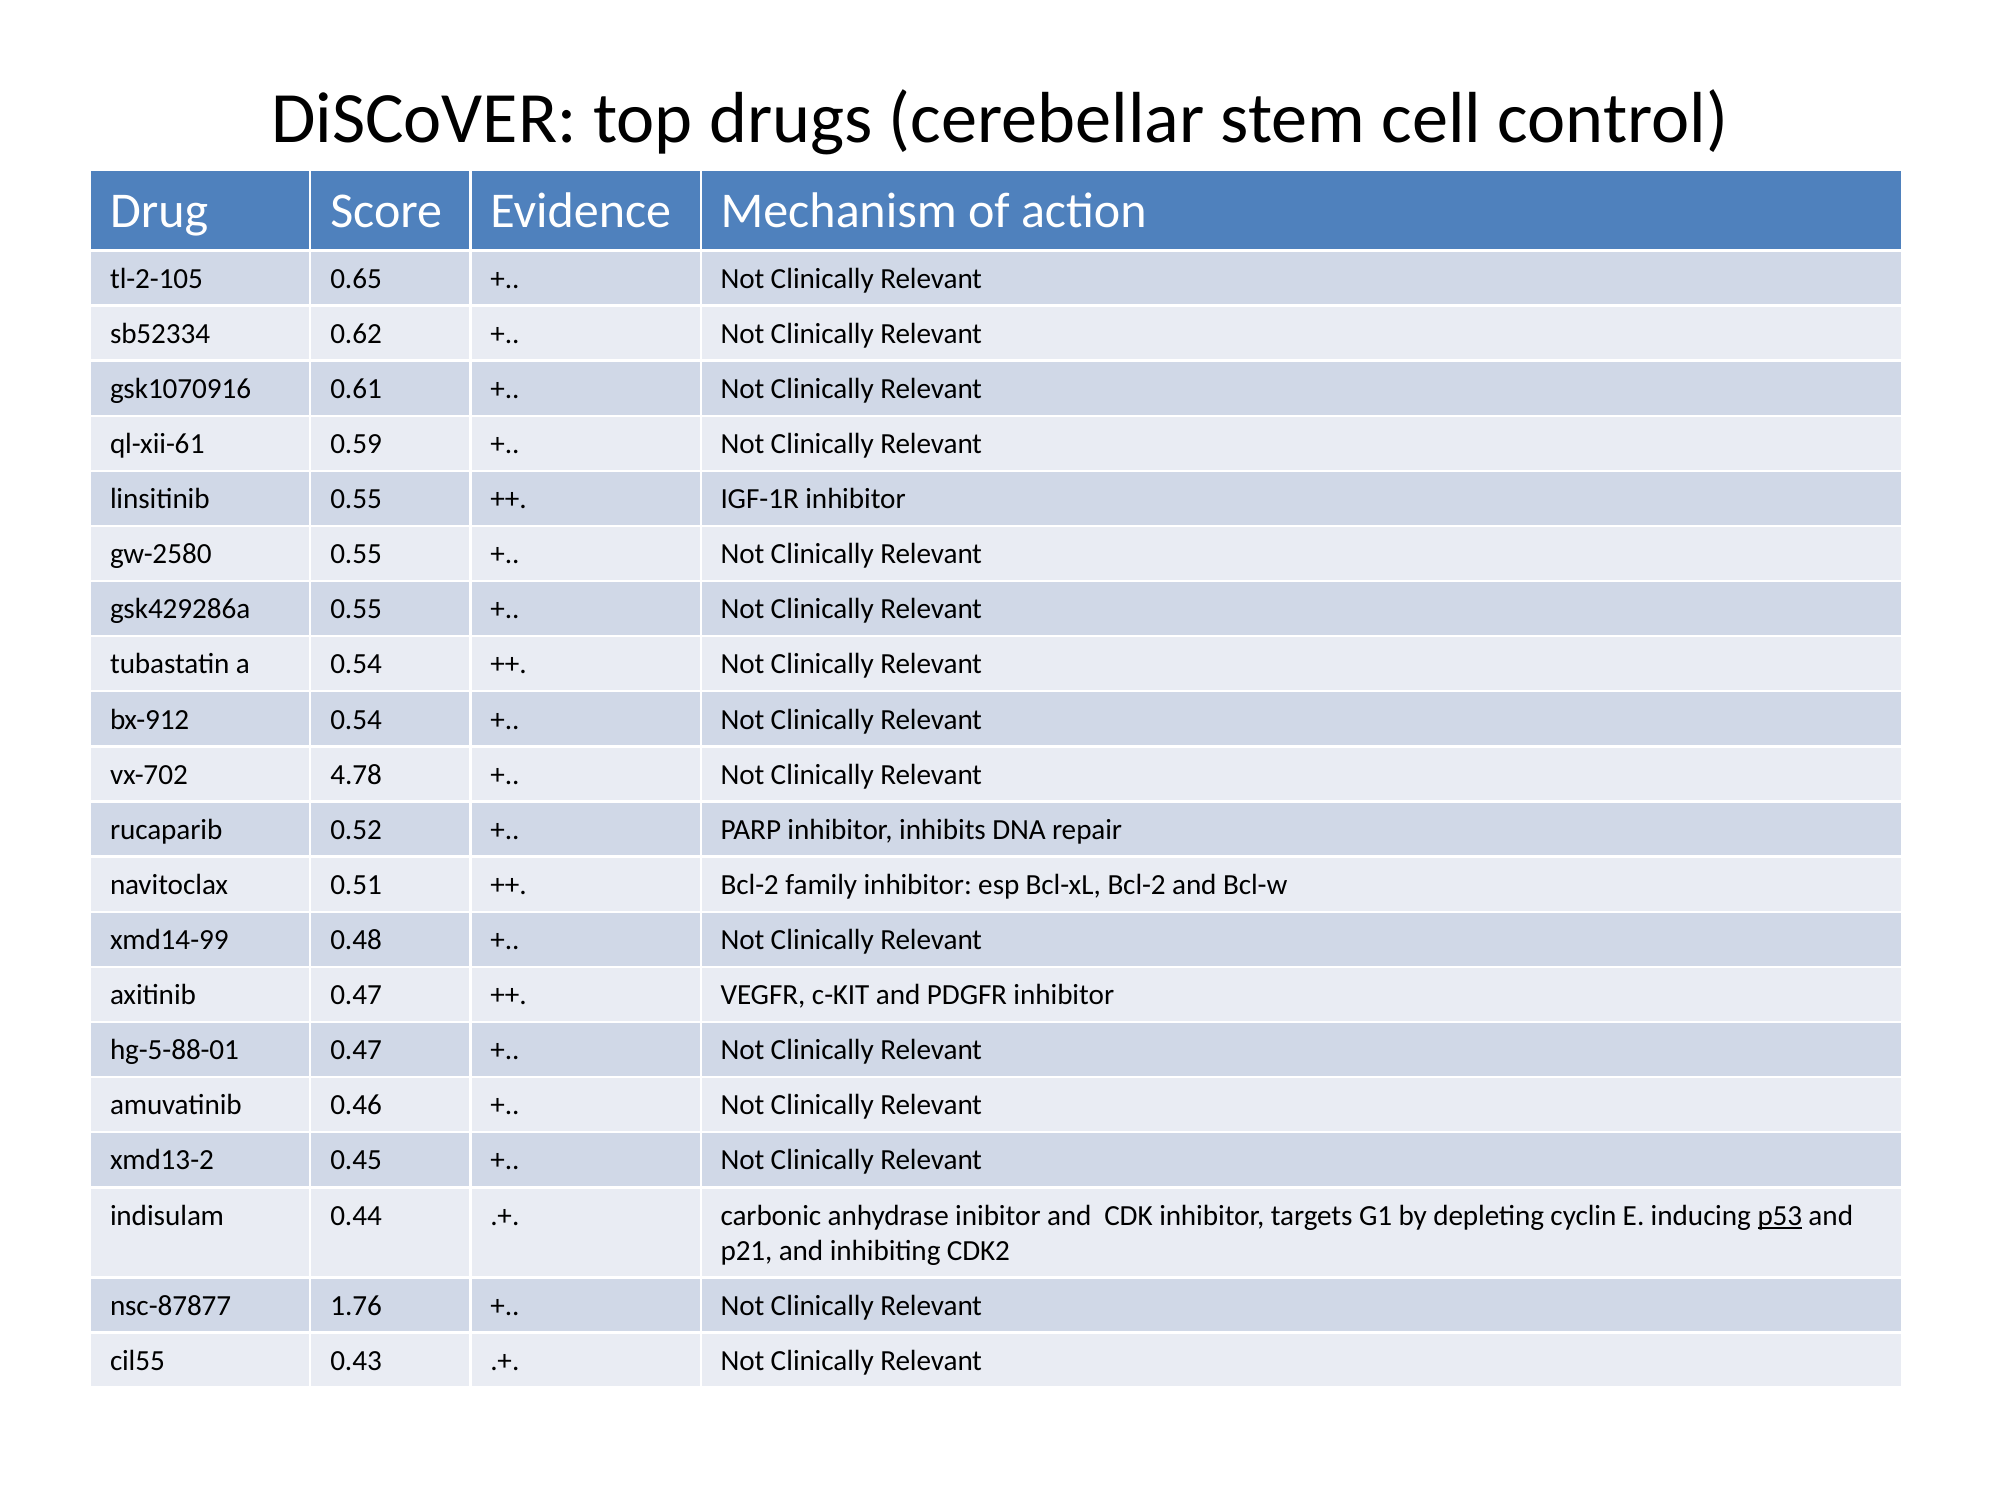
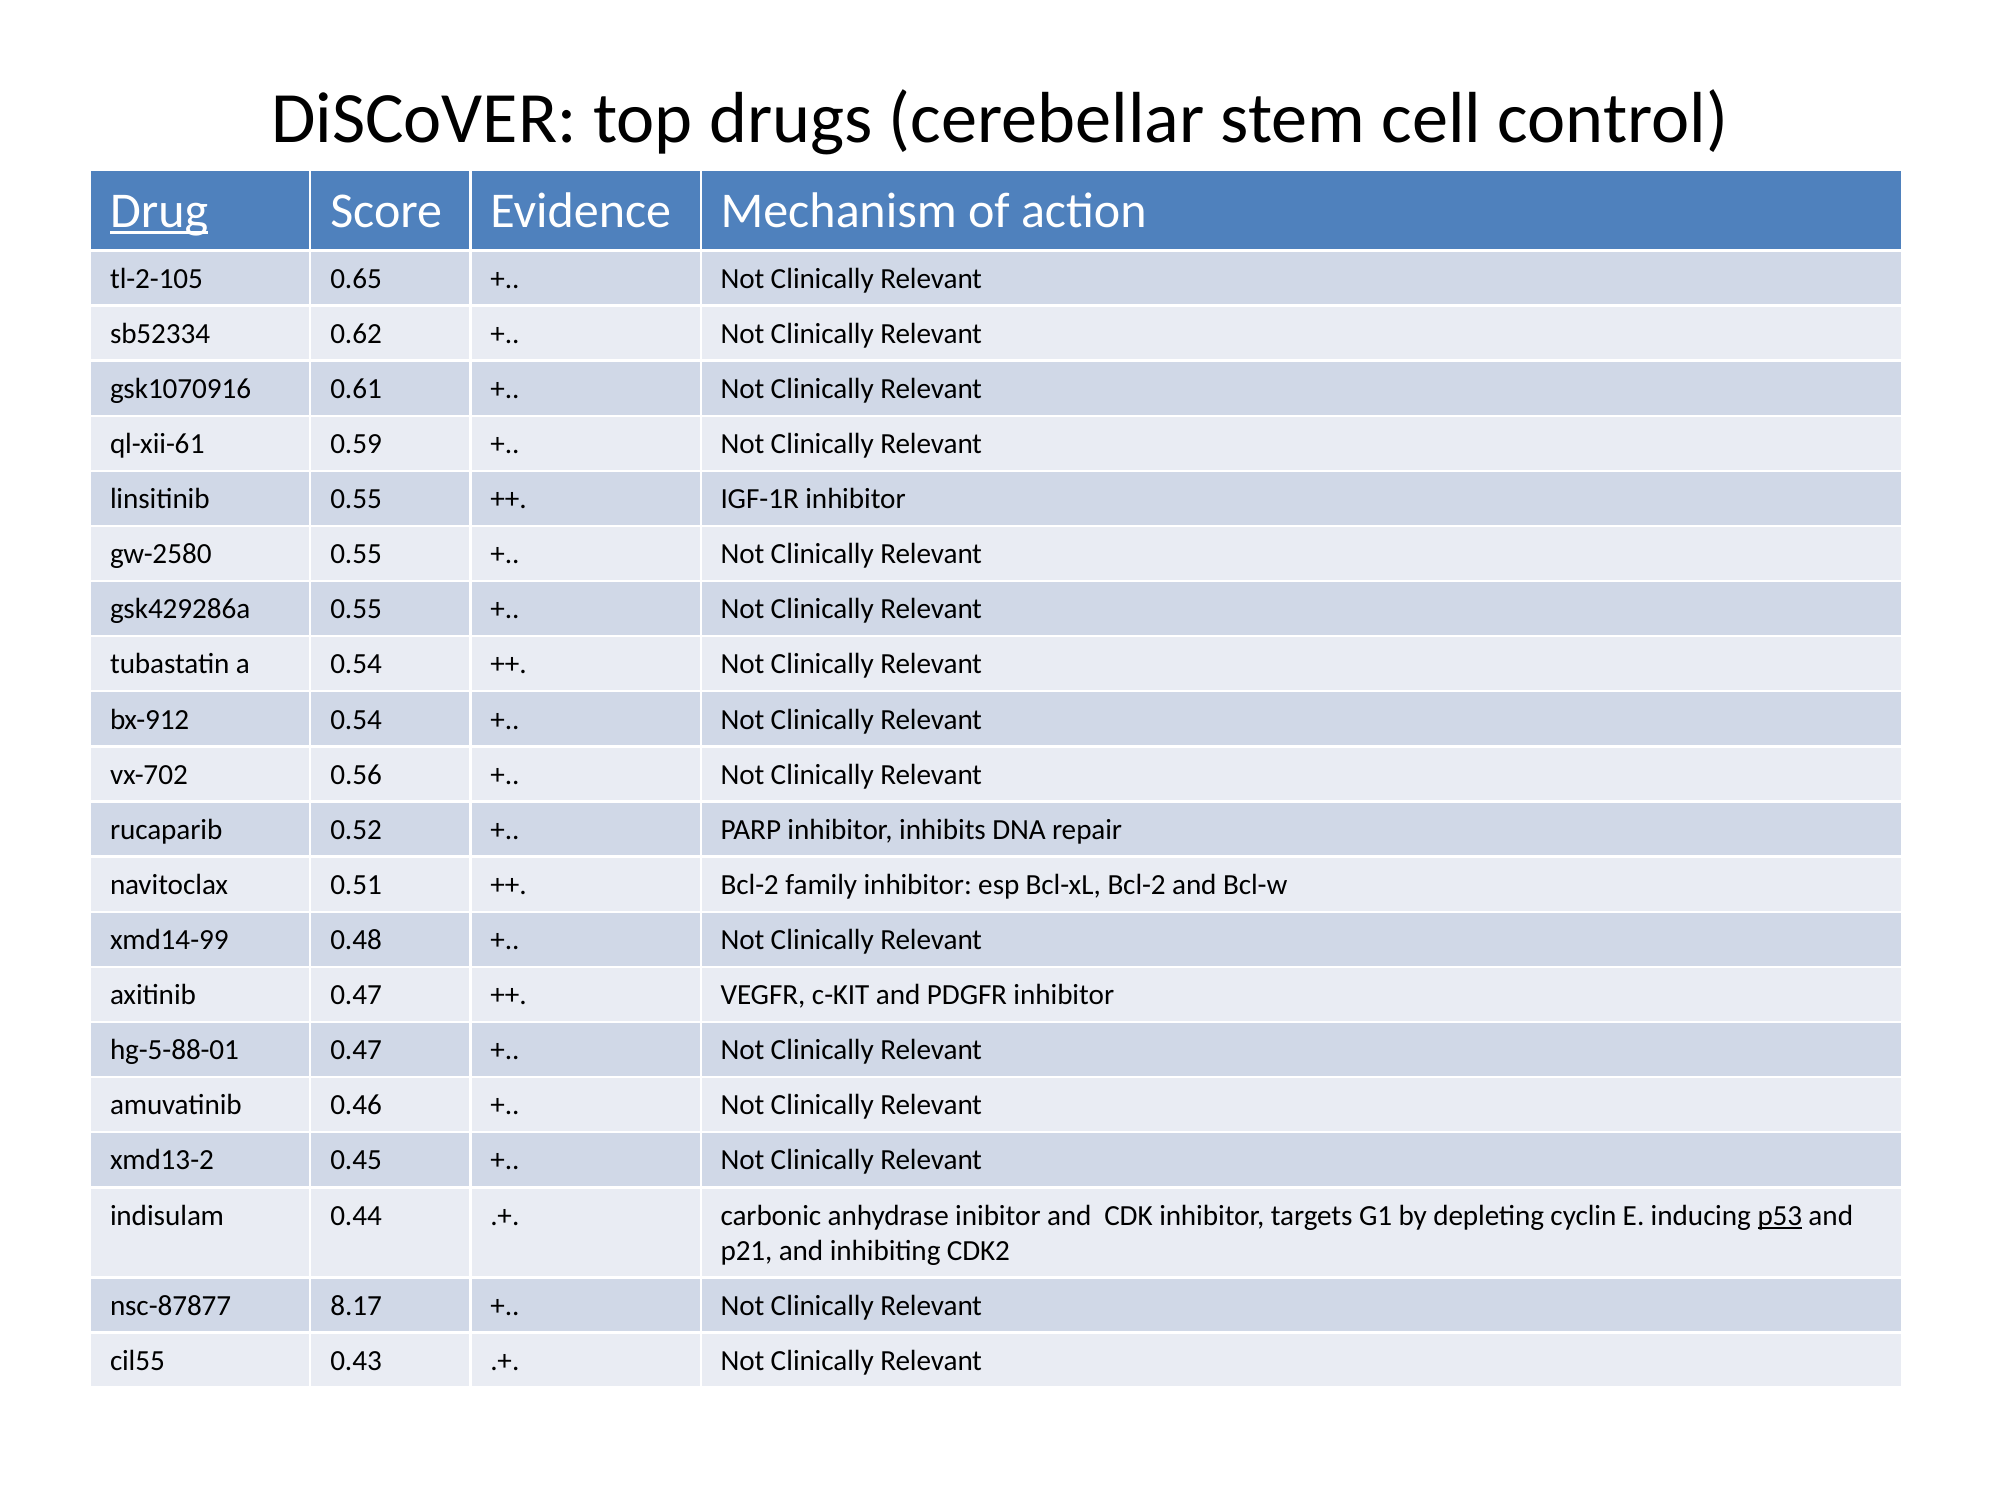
Drug underline: none -> present
4.78: 4.78 -> 0.56
1.76: 1.76 -> 8.17
